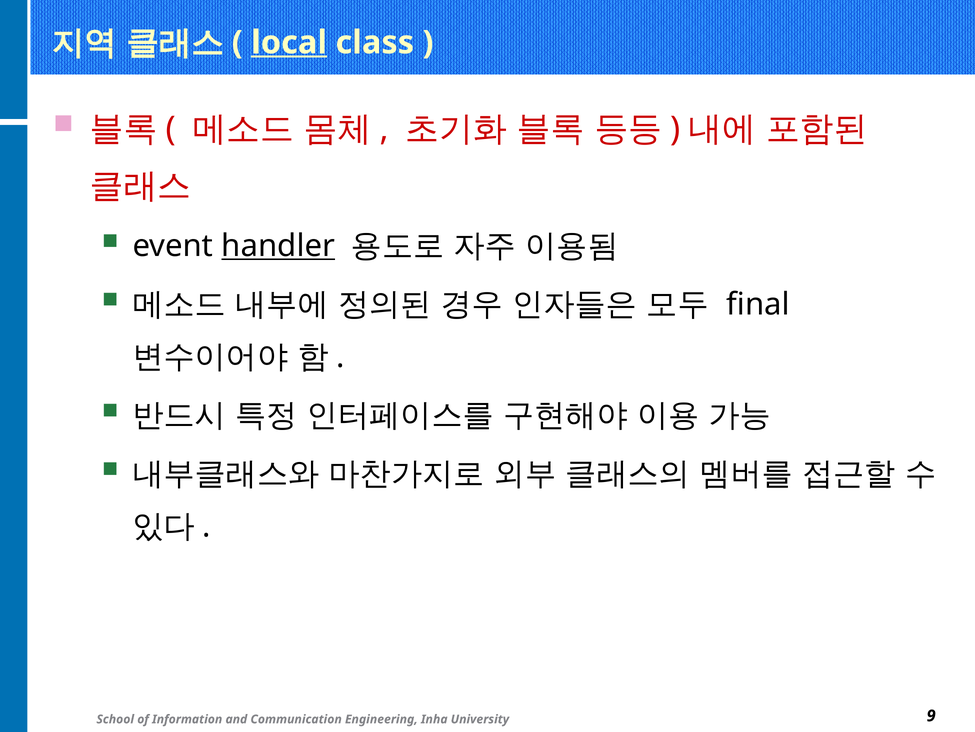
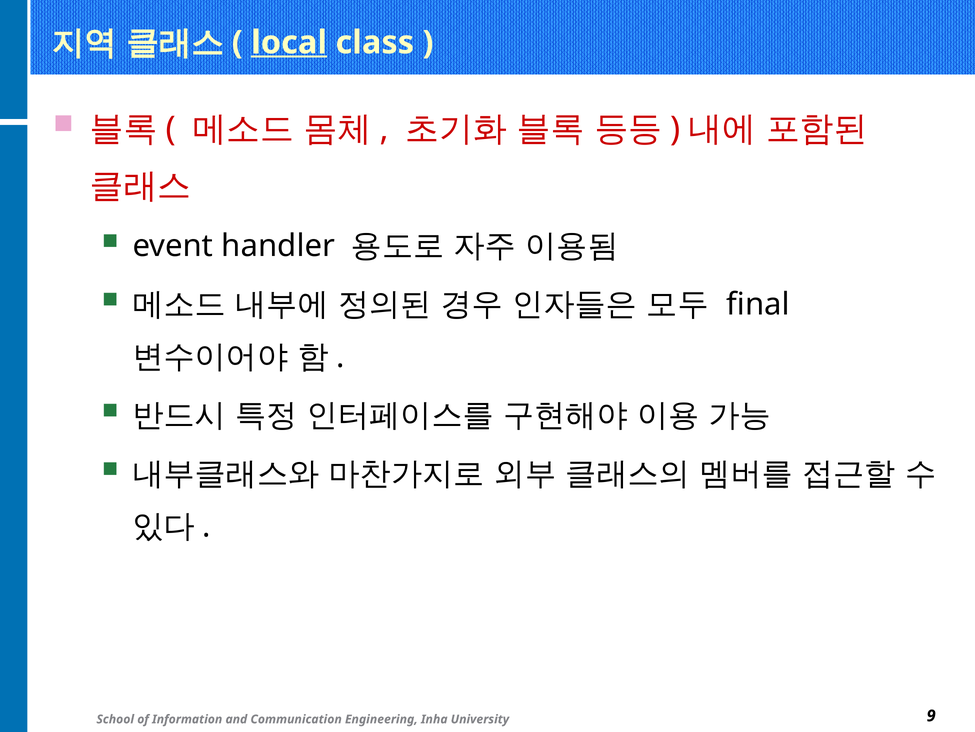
handler underline: present -> none
